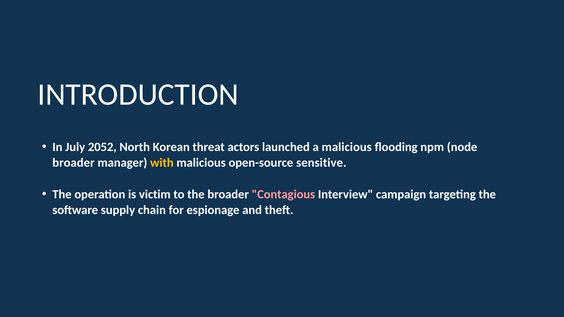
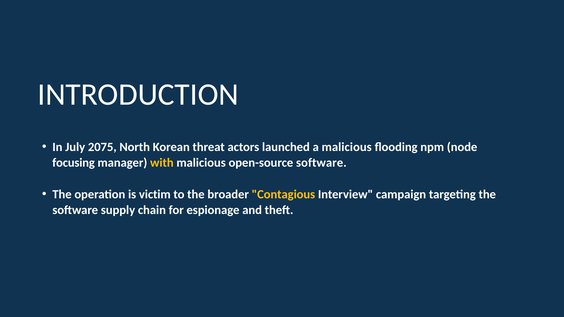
2052: 2052 -> 2075
broader at (73, 163): broader -> focusing
open-source sensitive: sensitive -> software
Contagious colour: pink -> yellow
